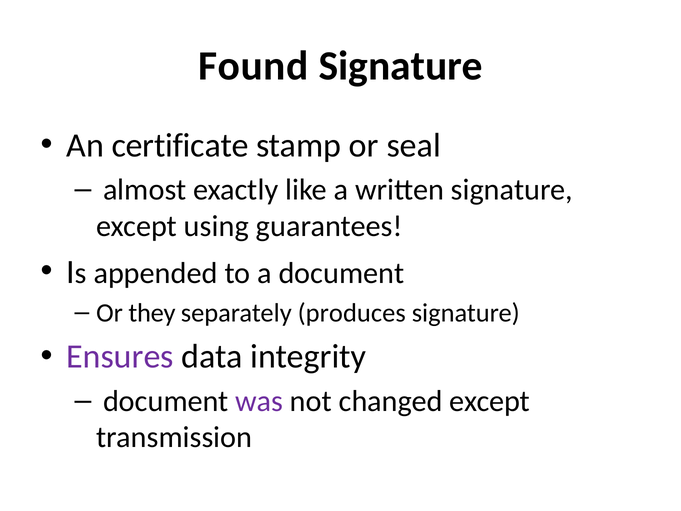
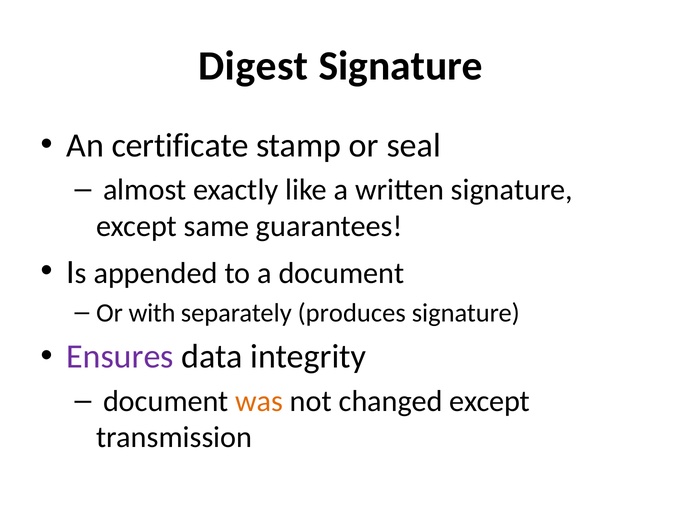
Found: Found -> Digest
using: using -> same
they: they -> with
was colour: purple -> orange
